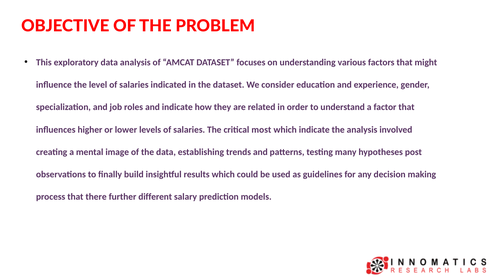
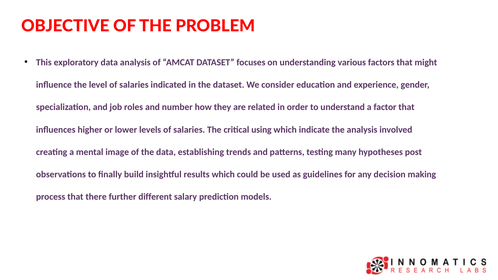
and indicate: indicate -> number
most: most -> using
